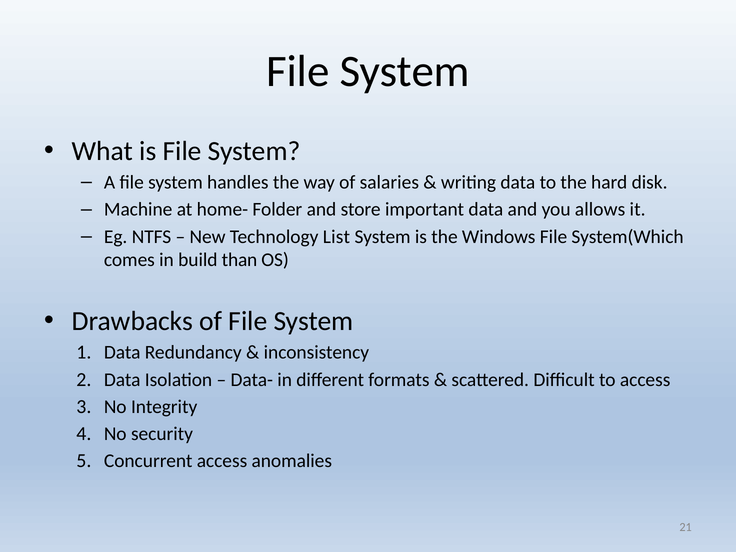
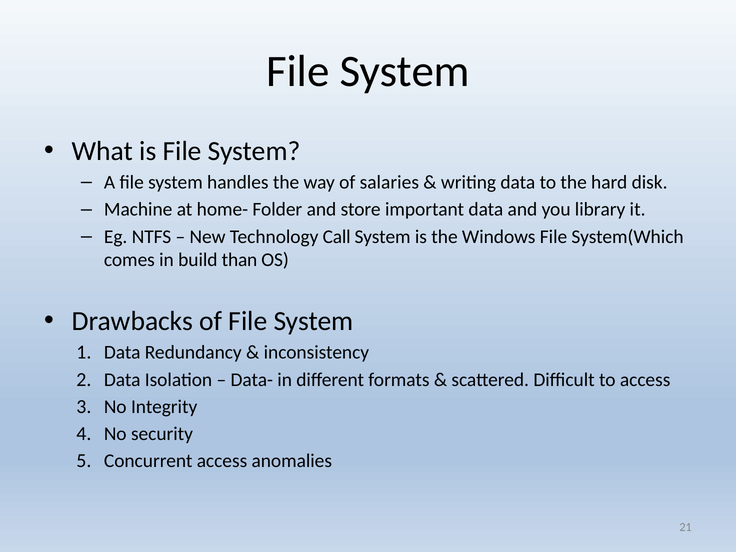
allows: allows -> library
List: List -> Call
